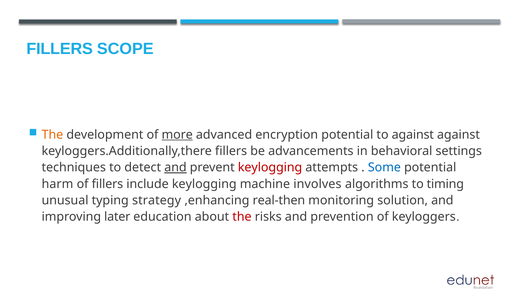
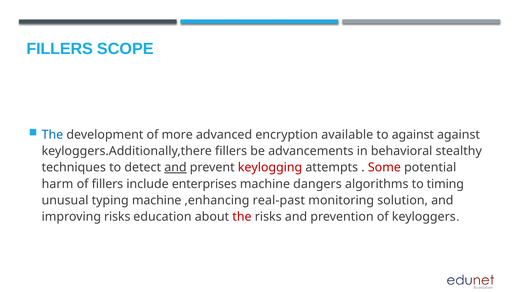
The at (52, 135) colour: orange -> blue
more underline: present -> none
encryption potential: potential -> available
settings: settings -> stealthy
Some colour: blue -> red
include keylogging: keylogging -> enterprises
involves: involves -> dangers
typing strategy: strategy -> machine
real-then: real-then -> real-past
improving later: later -> risks
